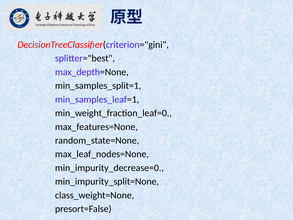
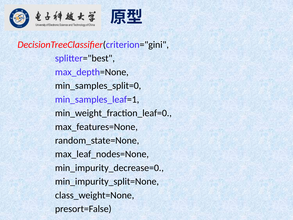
min_samples_split=1: min_samples_split=1 -> min_samples_split=0
